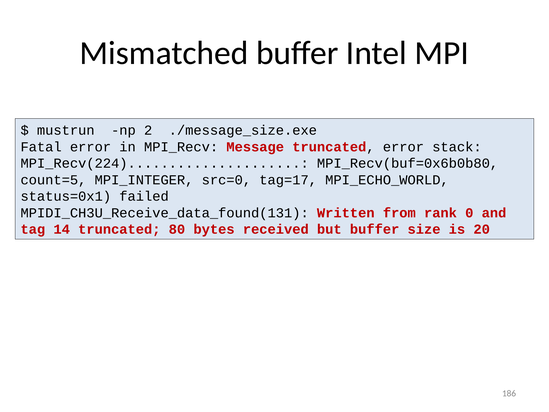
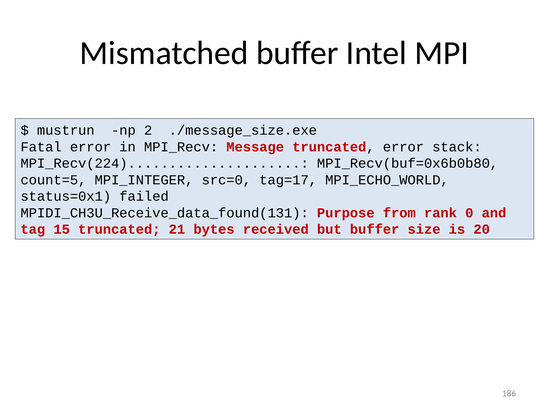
Written: Written -> Purpose
14: 14 -> 15
80: 80 -> 21
